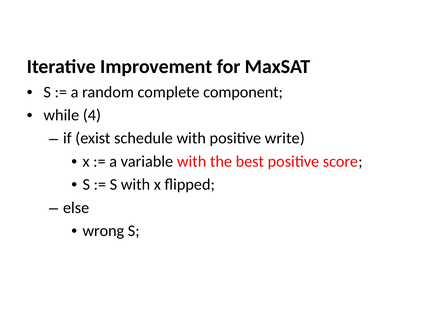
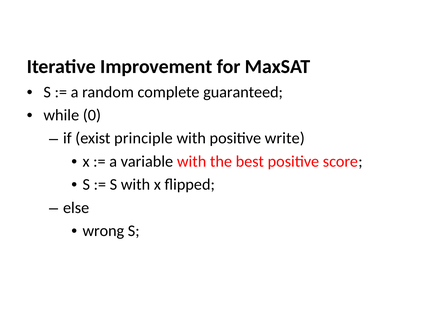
component: component -> guaranteed
4: 4 -> 0
schedule: schedule -> principle
